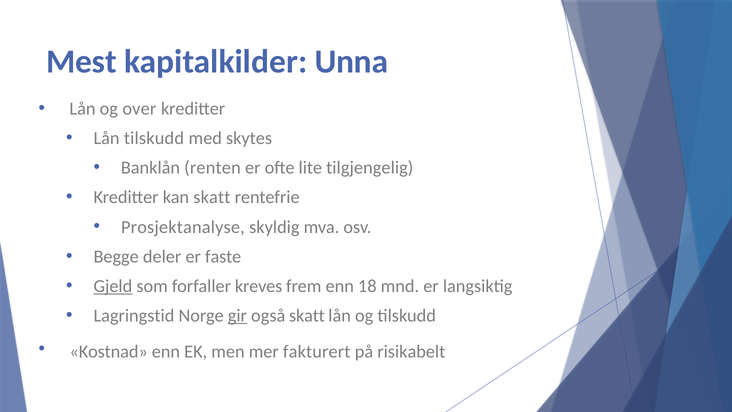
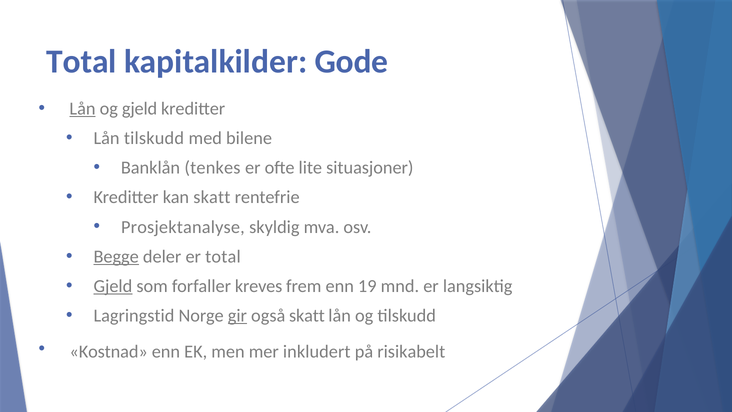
Mest at (81, 62): Mest -> Total
Unna: Unna -> Gode
Lån at (82, 108) underline: none -> present
og over: over -> gjeld
skytes: skytes -> bilene
renten: renten -> tenkes
tilgjengelig: tilgjengelig -> situasjoner
Begge underline: none -> present
er faste: faste -> total
18: 18 -> 19
fakturert: fakturert -> inkludert
